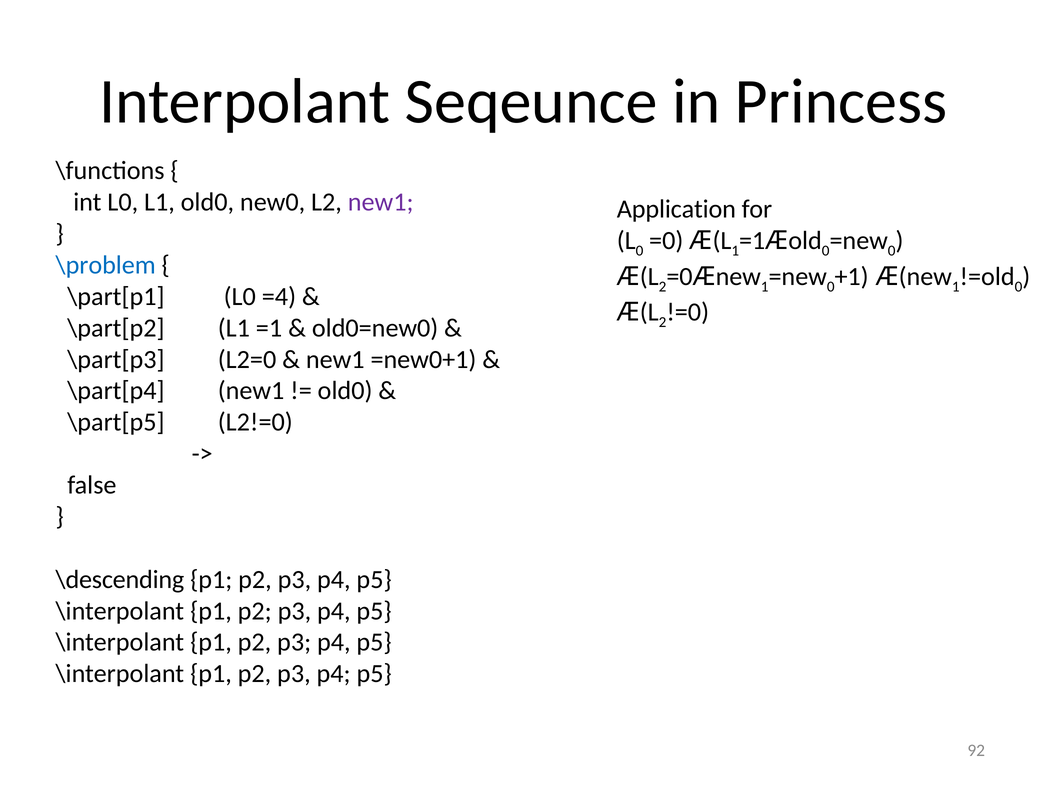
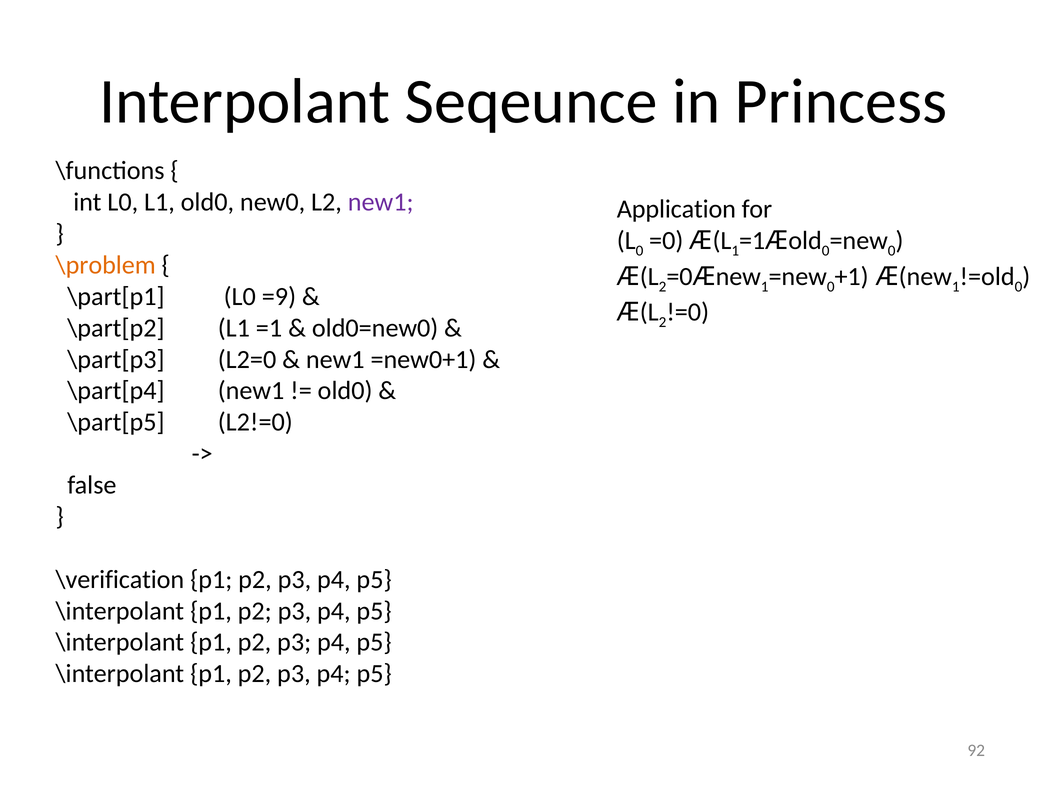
\problem colour: blue -> orange
=4: =4 -> =9
\descending: \descending -> \verification
